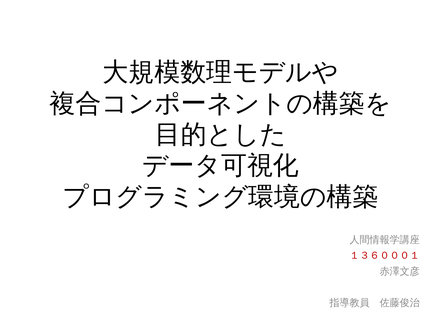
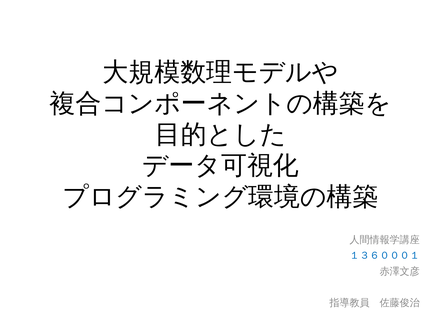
１３６０００１ colour: red -> blue
